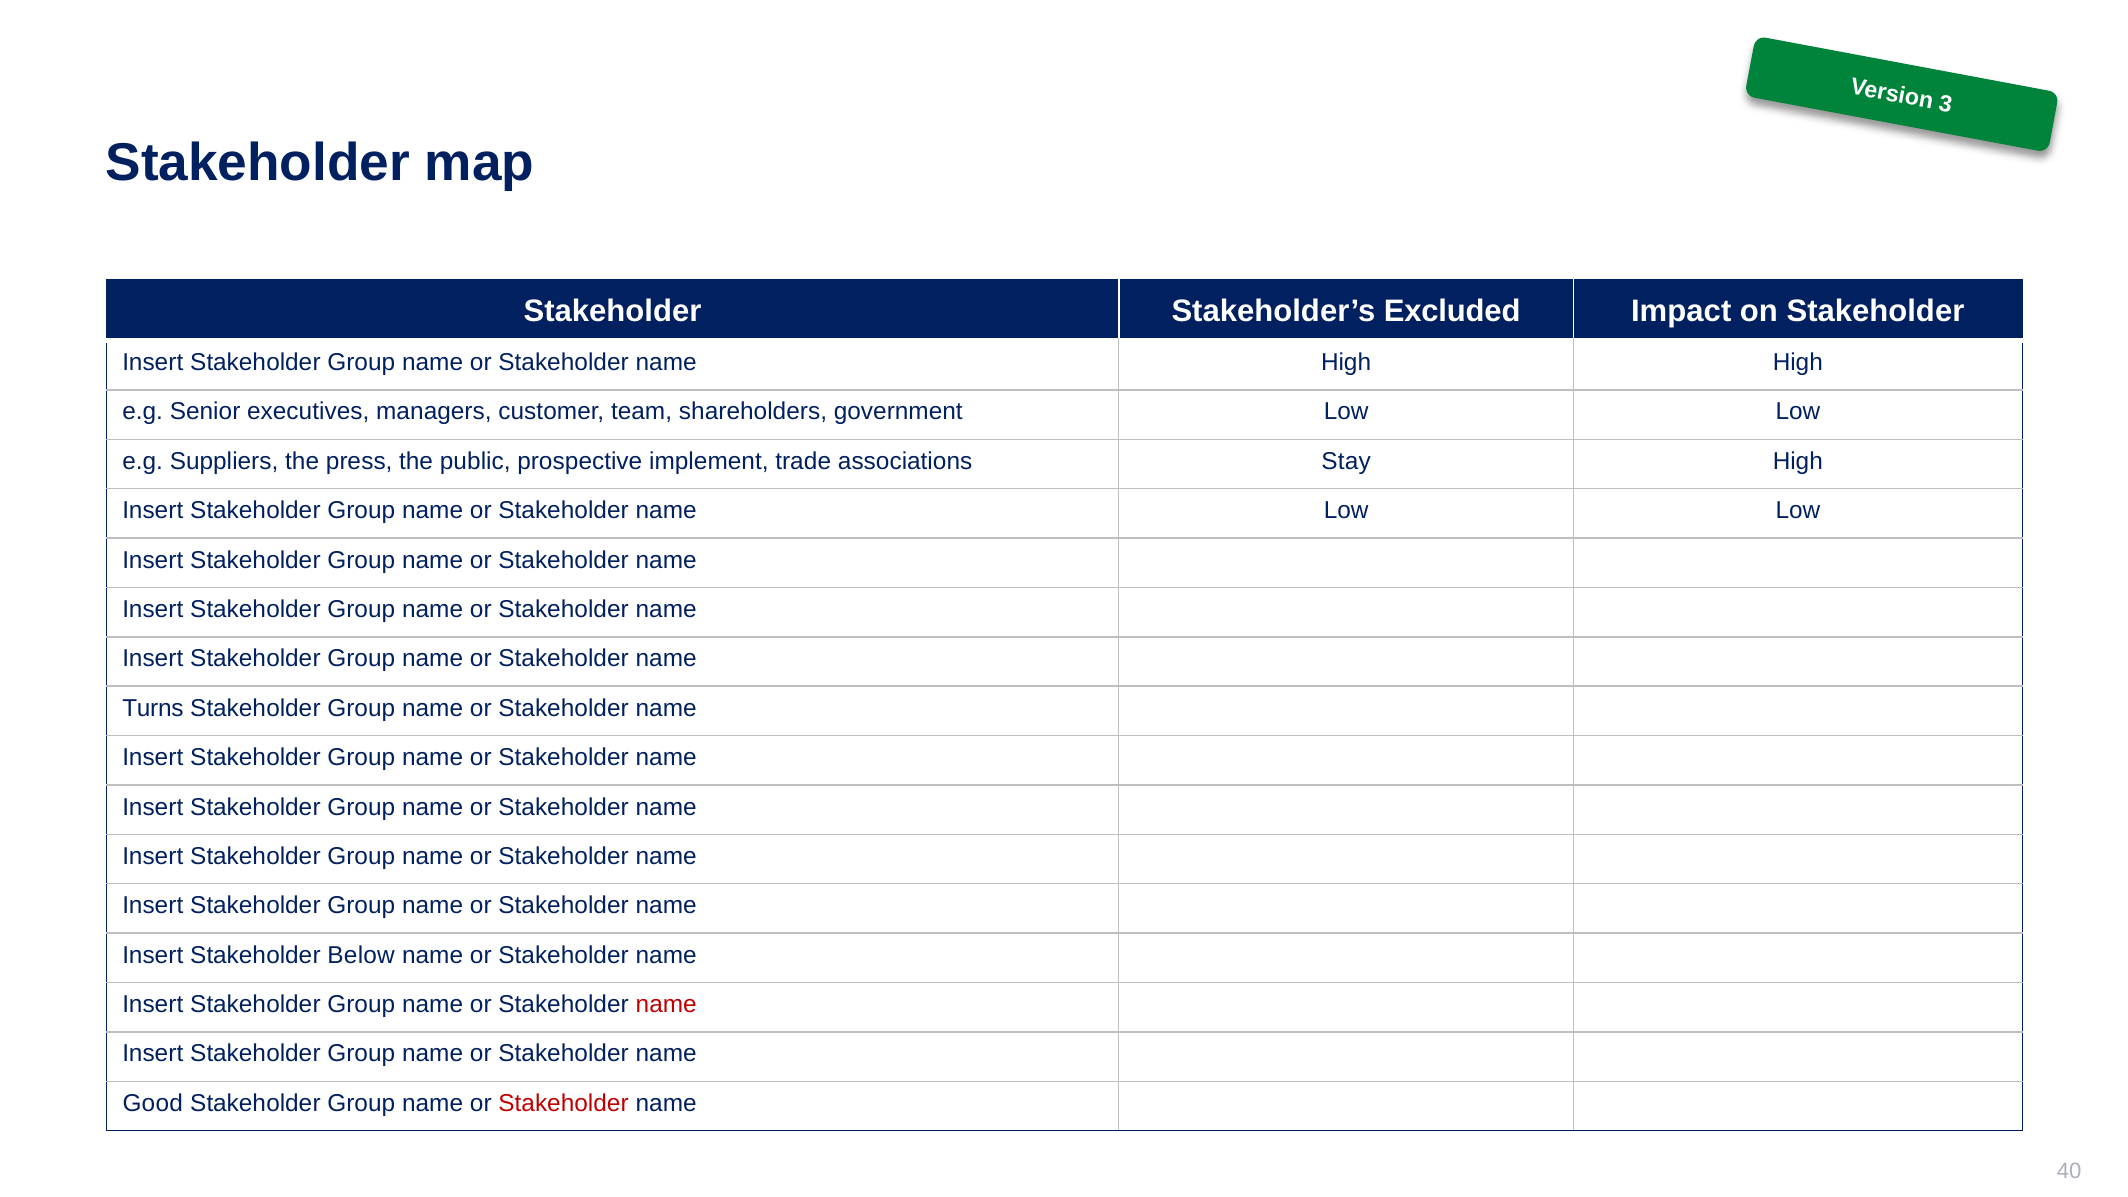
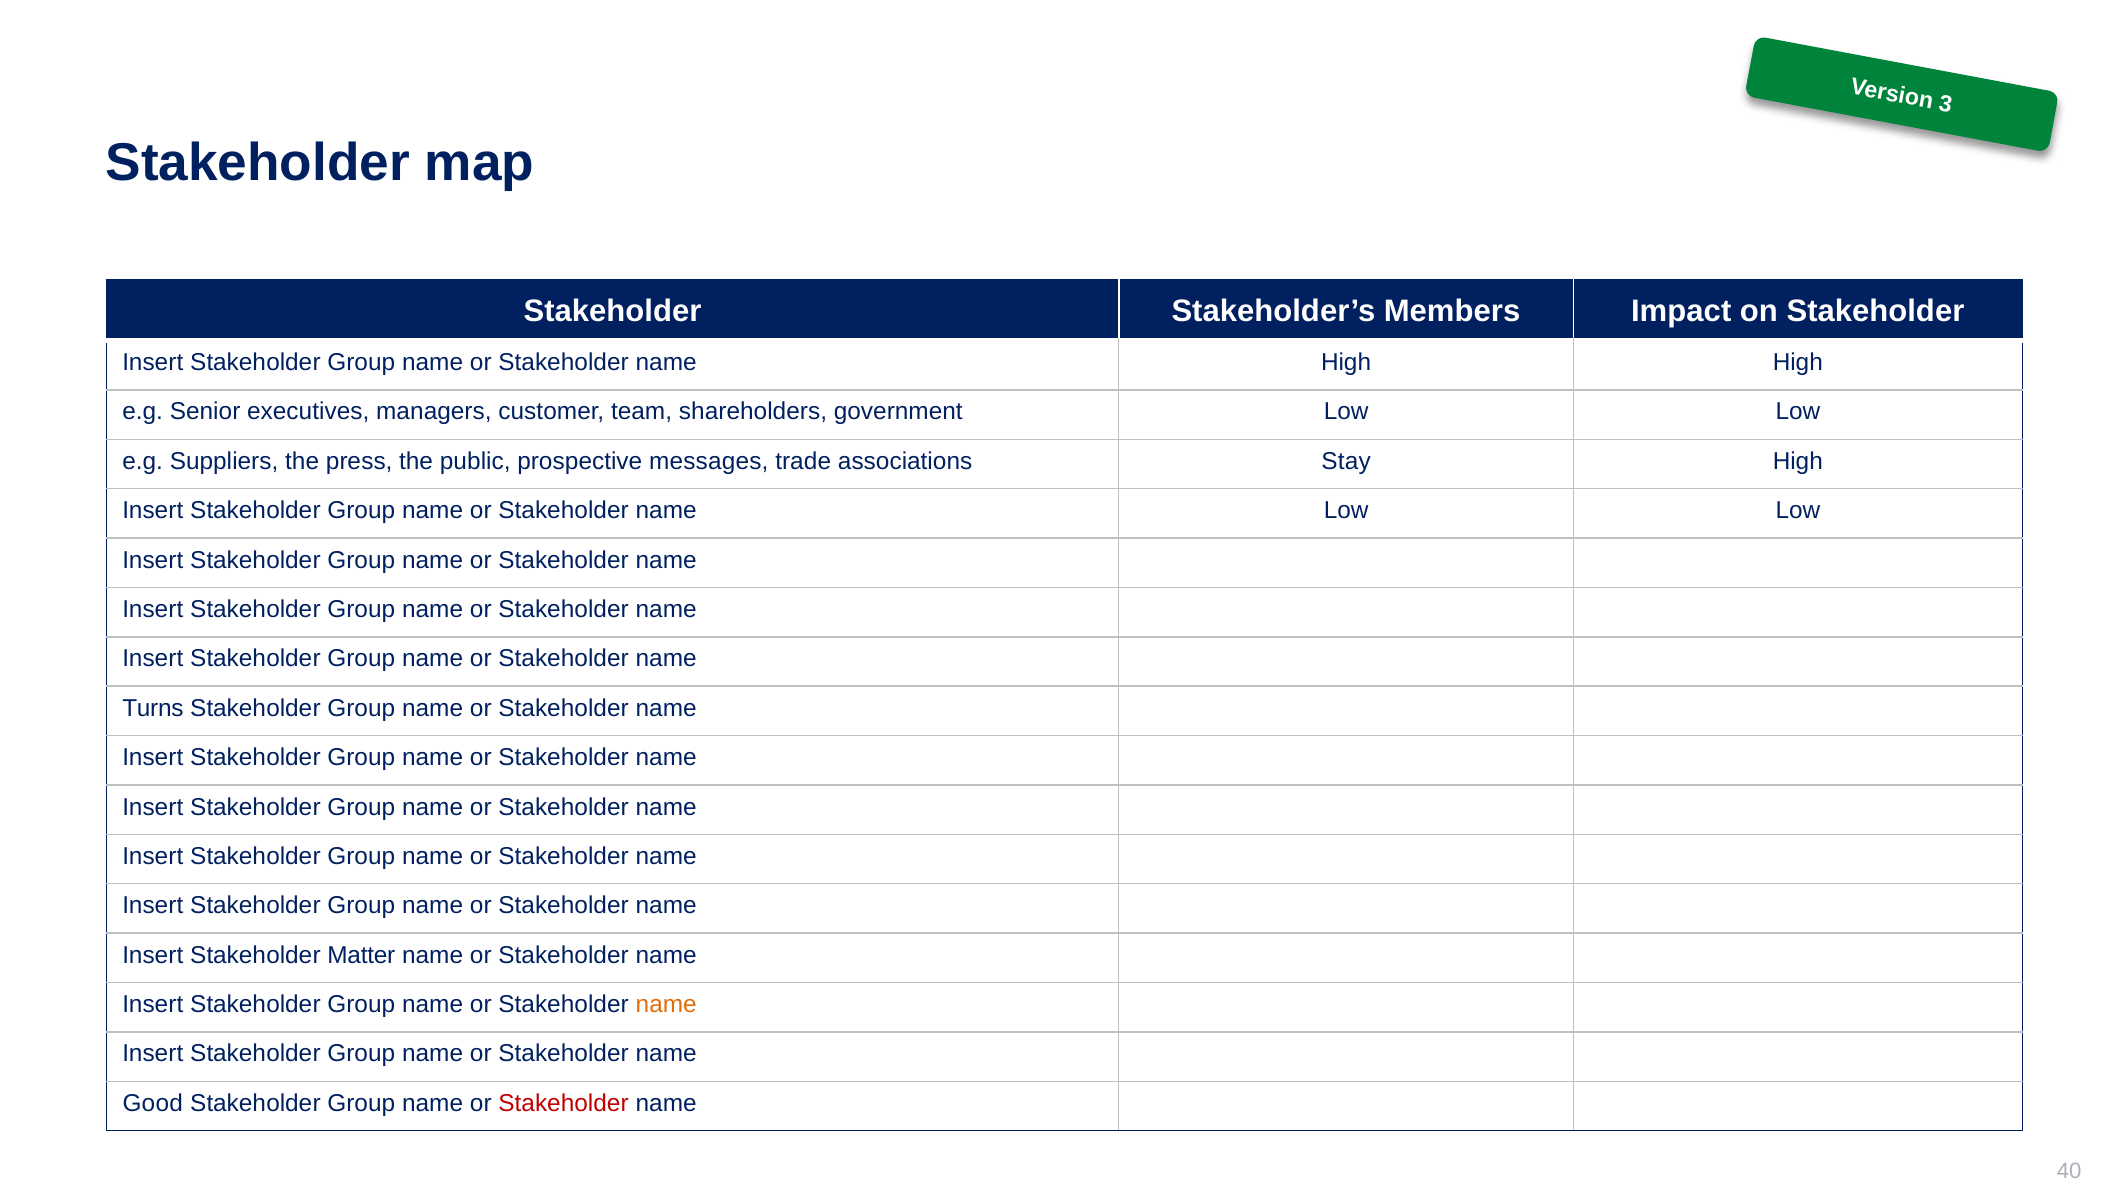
Excluded: Excluded -> Members
implement: implement -> messages
Below: Below -> Matter
name at (666, 1005) colour: red -> orange
